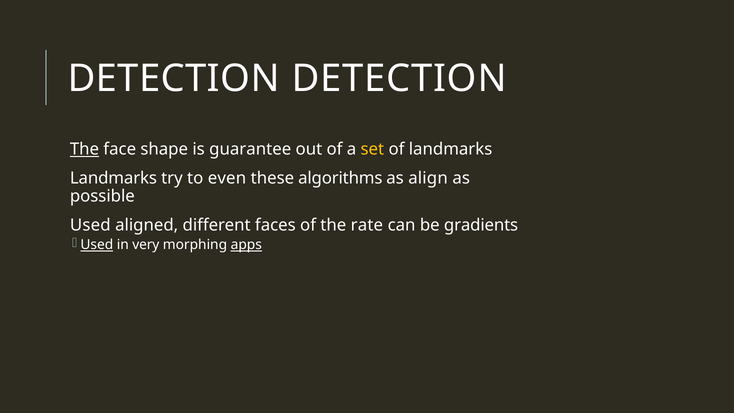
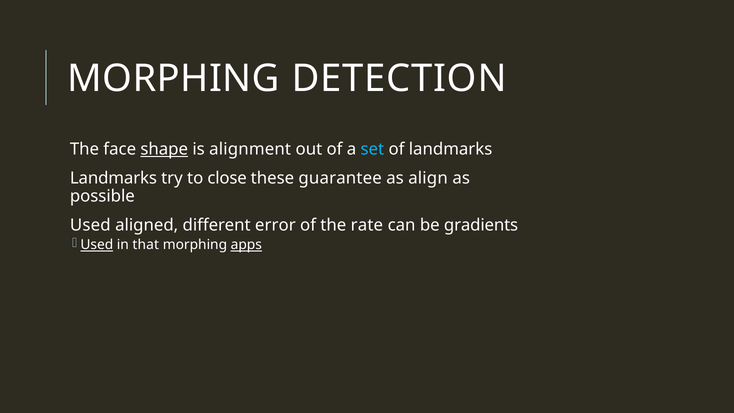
DETECTION at (174, 79): DETECTION -> MORPHING
The at (84, 149) underline: present -> none
shape underline: none -> present
guarantee: guarantee -> alignment
set colour: yellow -> light blue
even: even -> close
algorithms: algorithms -> guarantee
faces: faces -> error
very: very -> that
